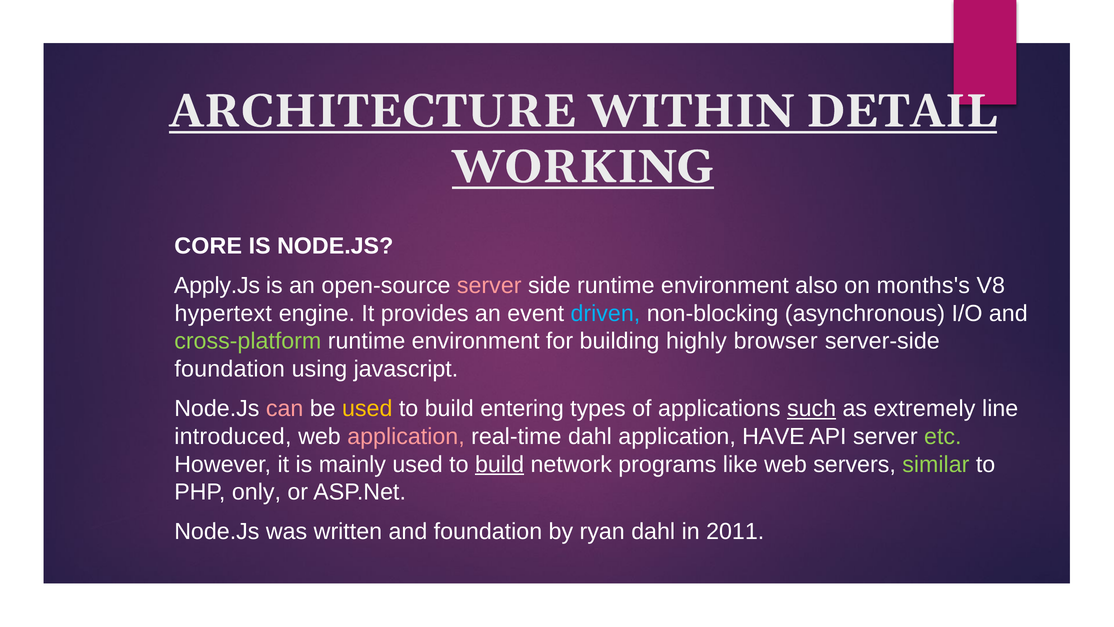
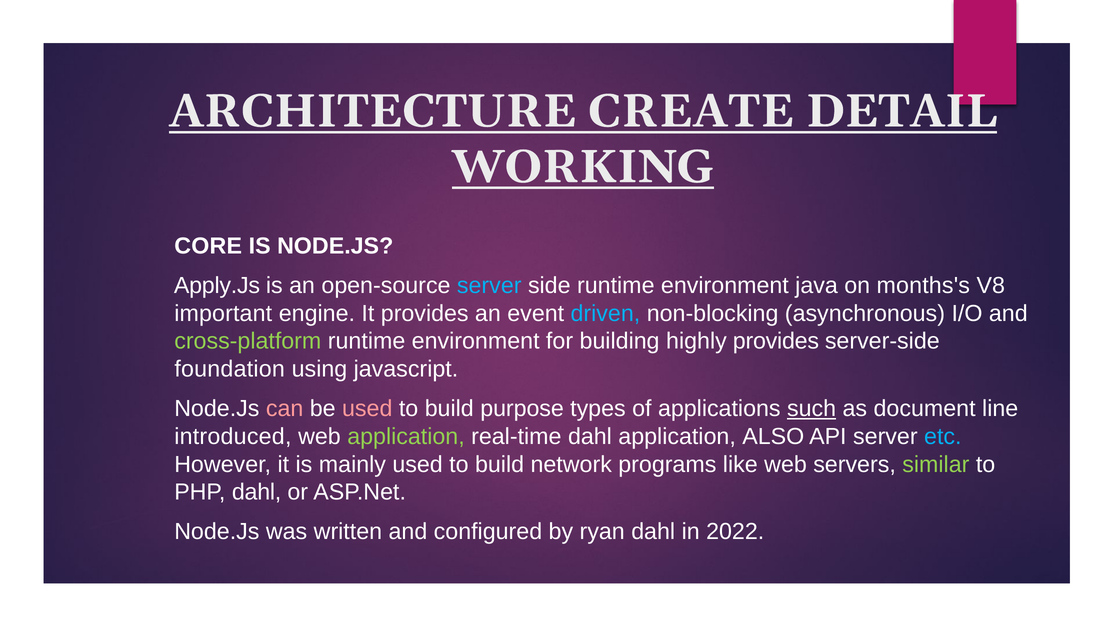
WITHIN: WITHIN -> CREATE
server at (489, 285) colour: pink -> light blue
also: also -> java
hypertext: hypertext -> important
highly browser: browser -> provides
used at (367, 408) colour: yellow -> pink
entering: entering -> purpose
extremely: extremely -> document
application at (406, 436) colour: pink -> light green
HAVE: HAVE -> ALSO
etc colour: light green -> light blue
build at (500, 464) underline: present -> none
PHP only: only -> dahl
and foundation: foundation -> configured
2011: 2011 -> 2022
